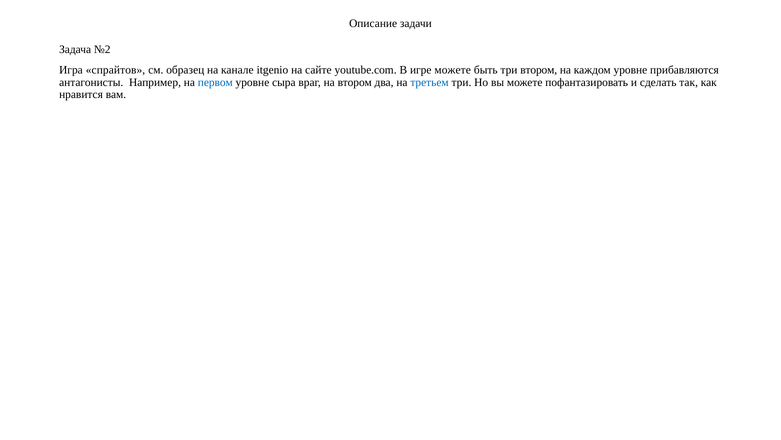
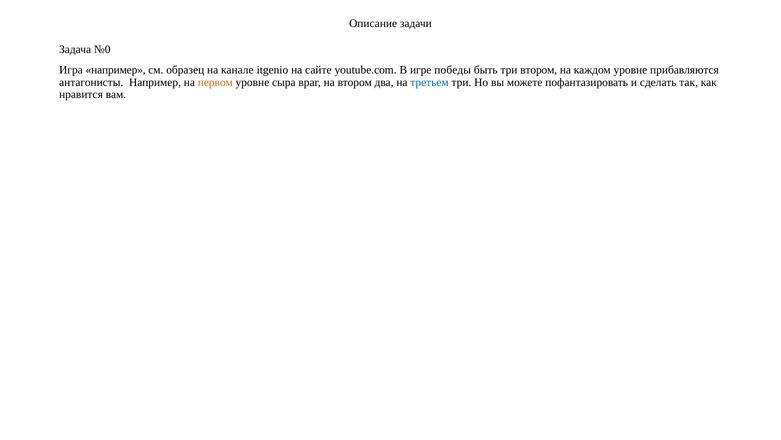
№2: №2 -> №0
Игра спрайтов: спрайтов -> например
игре можете: можете -> победы
первом colour: blue -> orange
